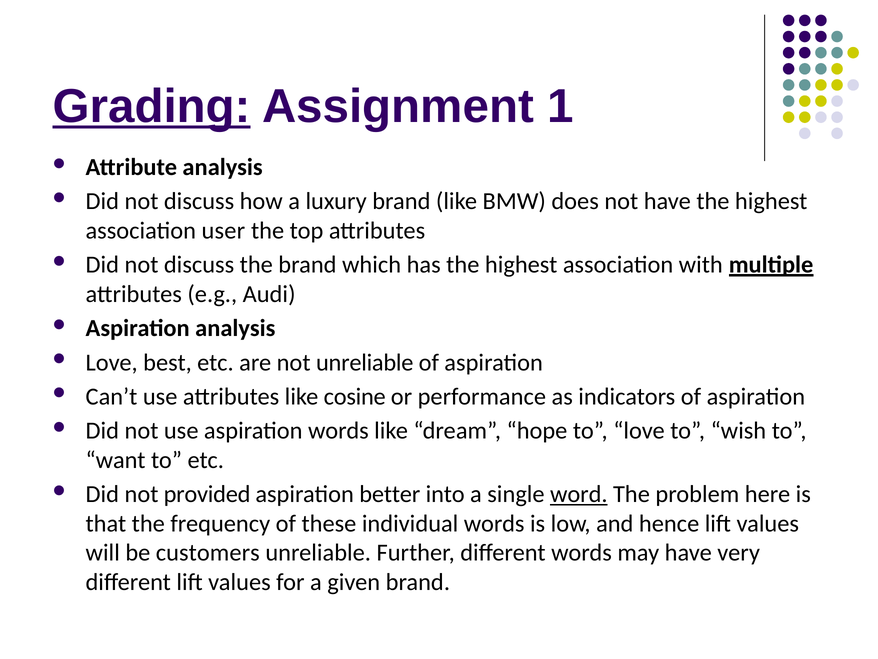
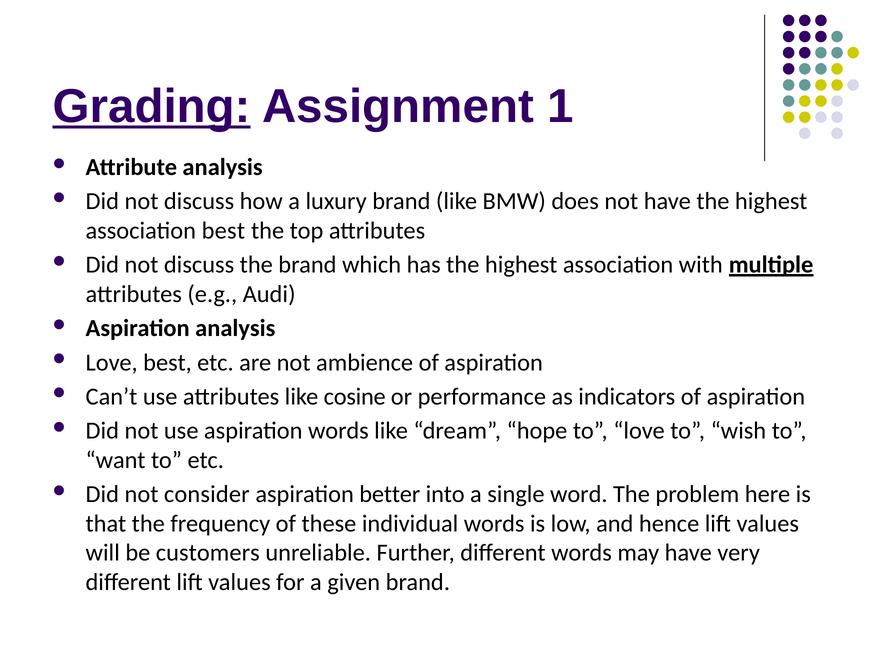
association user: user -> best
not unreliable: unreliable -> ambience
provided: provided -> consider
word underline: present -> none
